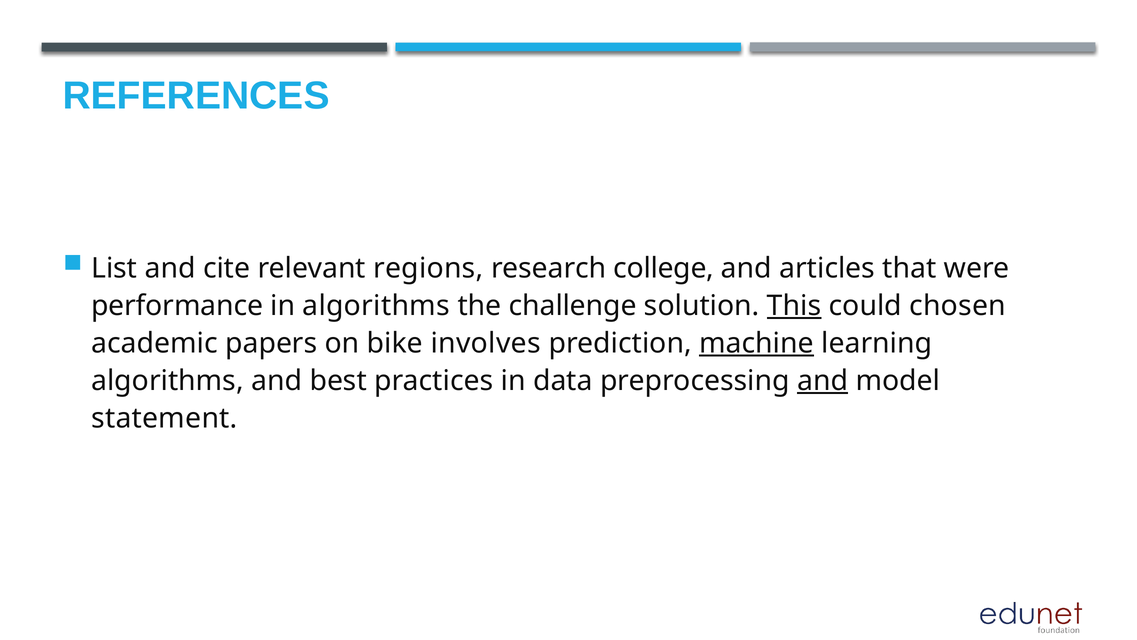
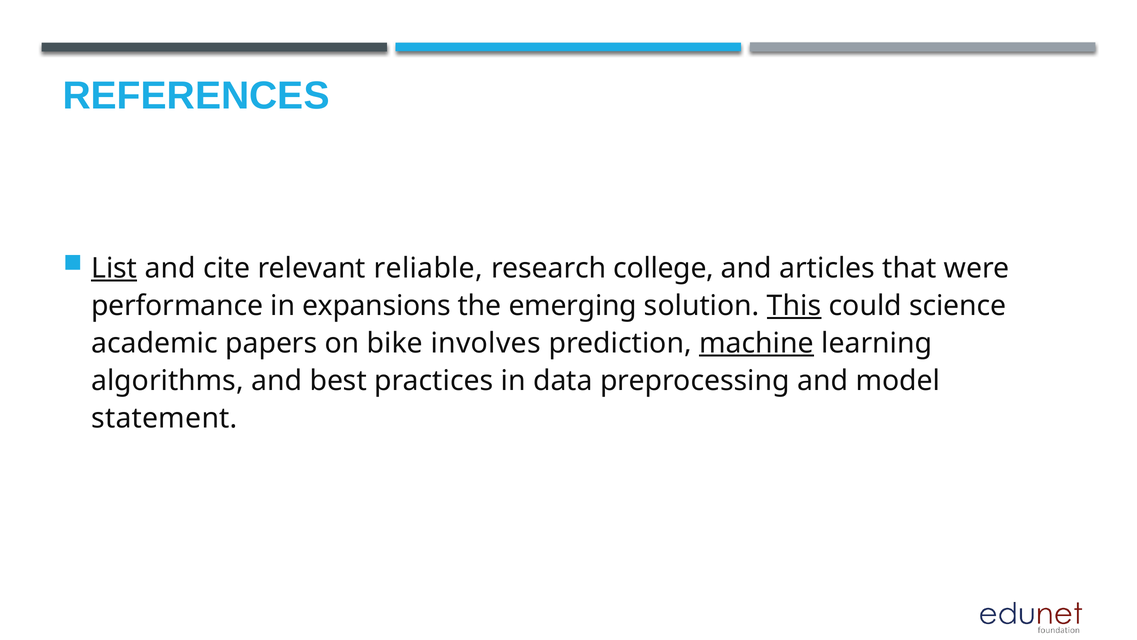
List underline: none -> present
regions: regions -> reliable
in algorithms: algorithms -> expansions
challenge: challenge -> emerging
chosen: chosen -> science
and at (823, 380) underline: present -> none
